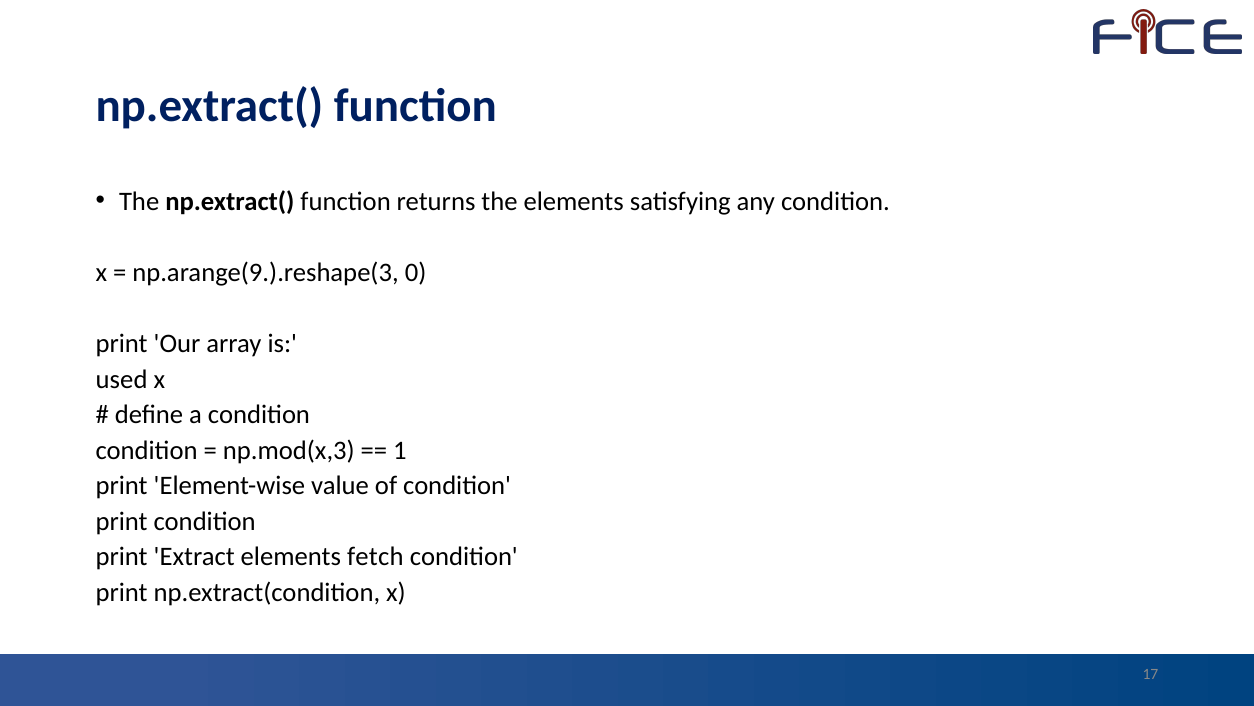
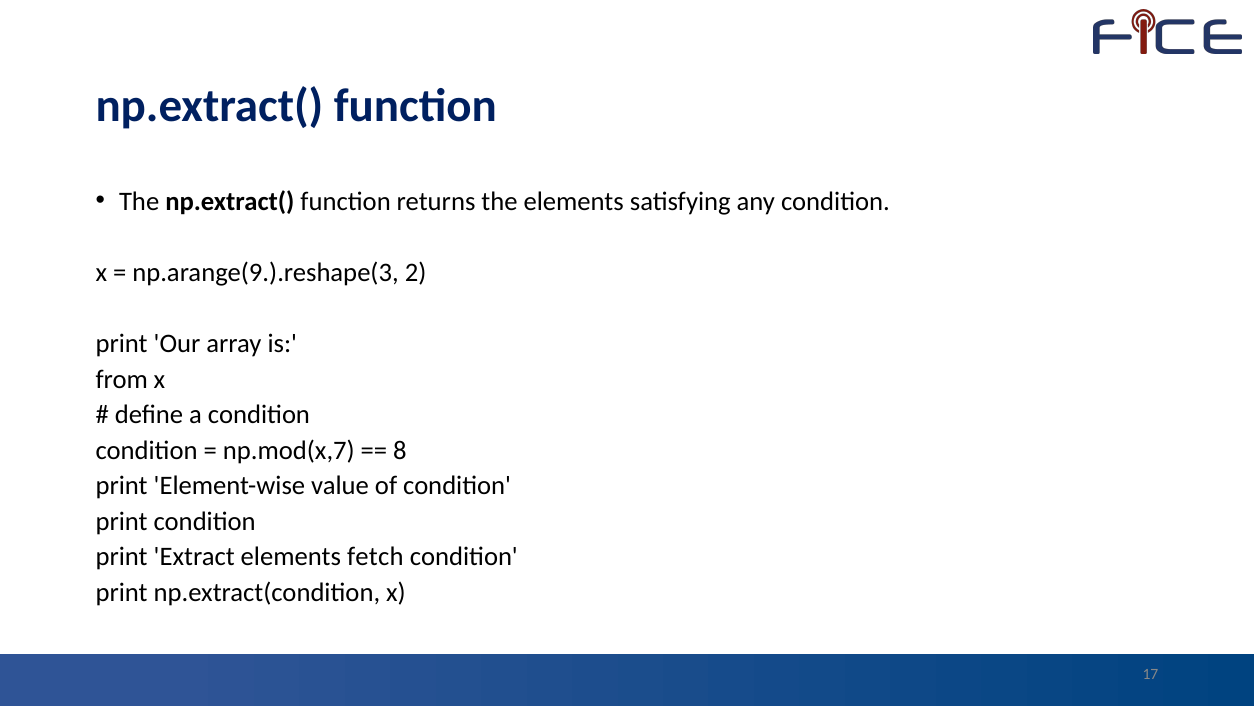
0: 0 -> 2
used: used -> from
np.mod(x,3: np.mod(x,3 -> np.mod(x,7
1: 1 -> 8
